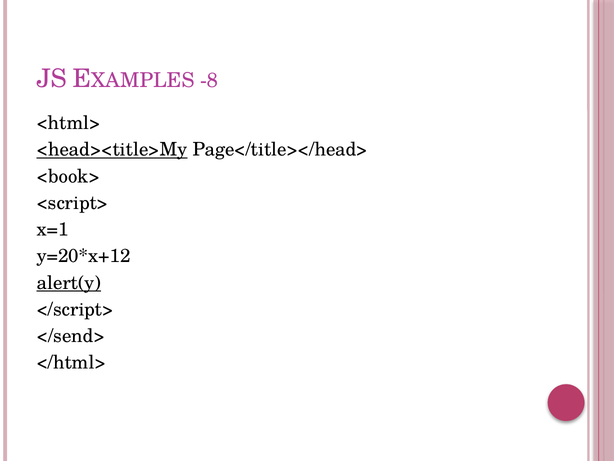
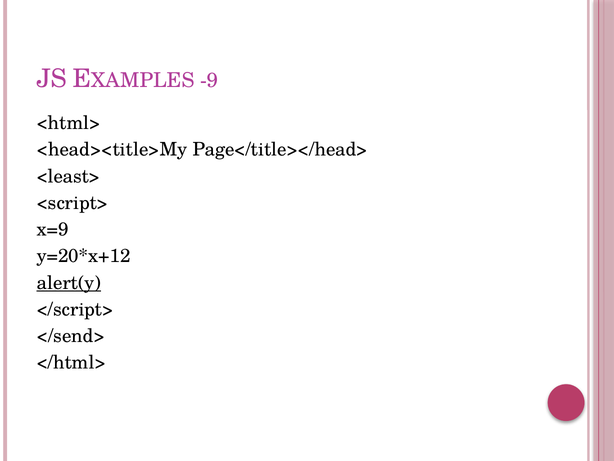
-8: -8 -> -9
<head><title>My underline: present -> none
<book>: <book> -> <least>
x=1: x=1 -> x=9
